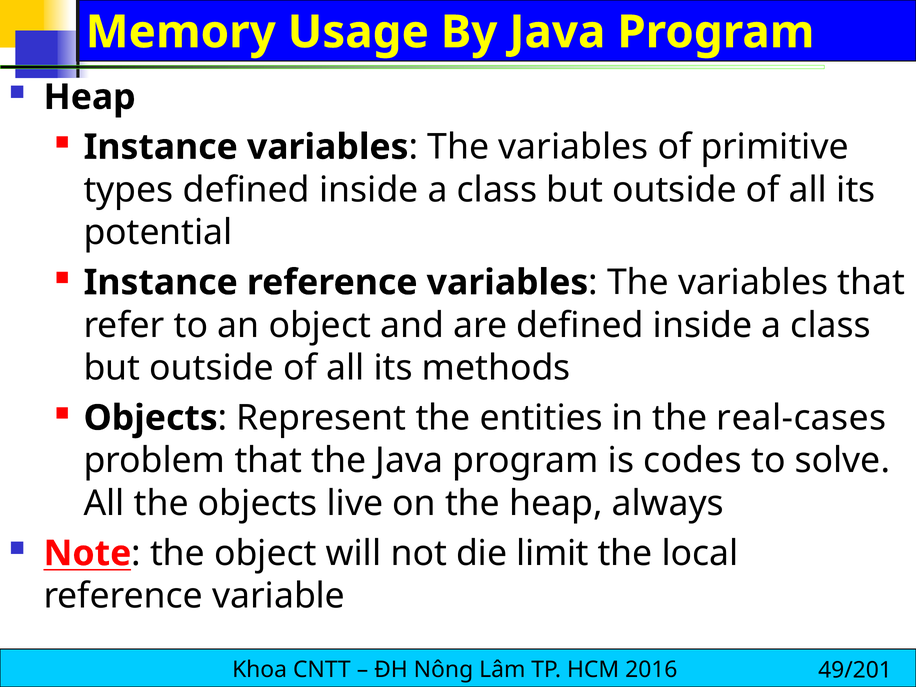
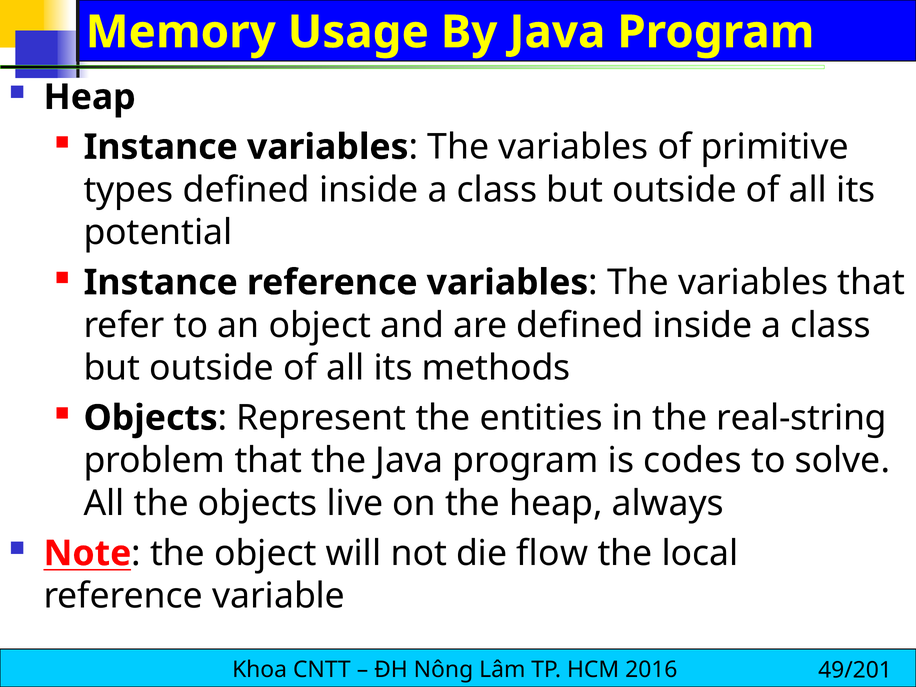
real-cases: real-cases -> real-string
limit: limit -> flow
